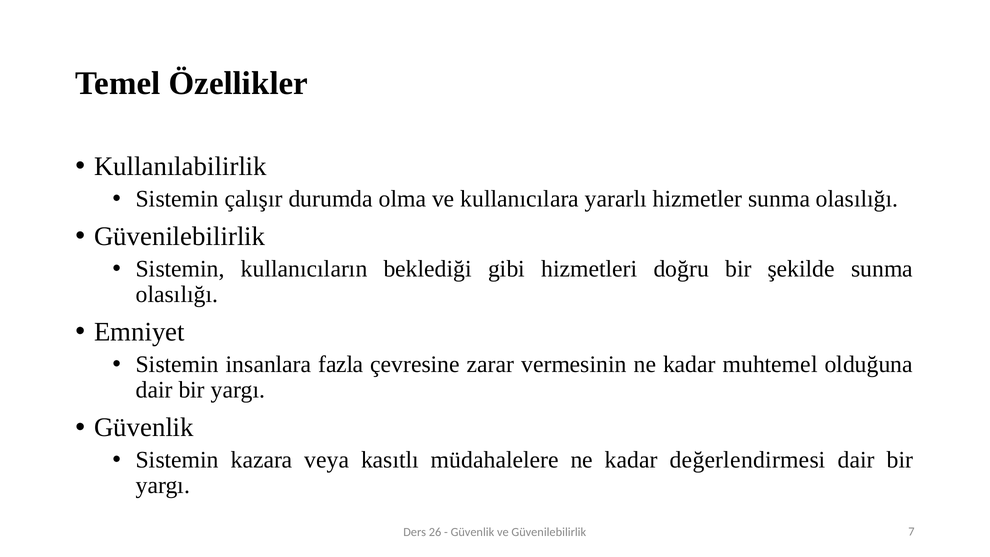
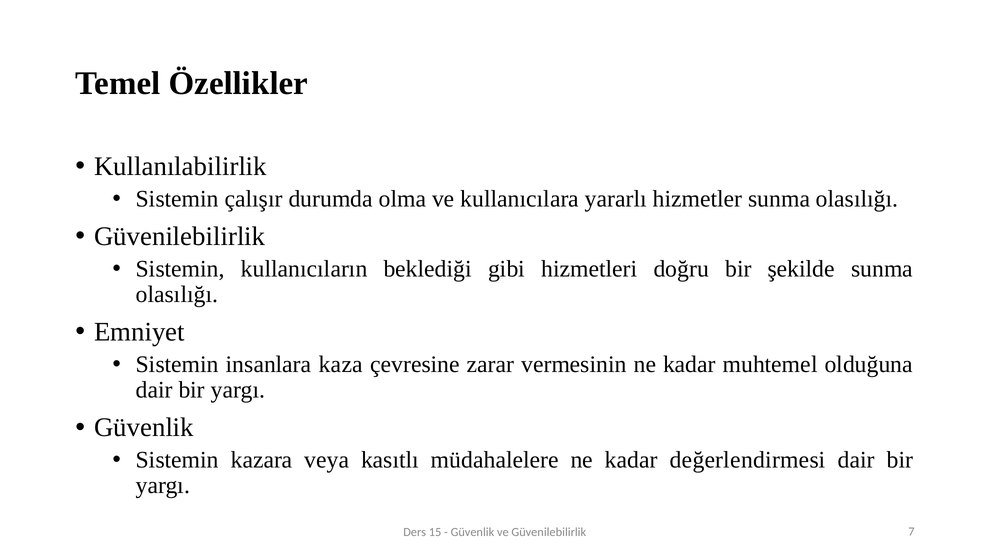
fazla: fazla -> kaza
26: 26 -> 15
